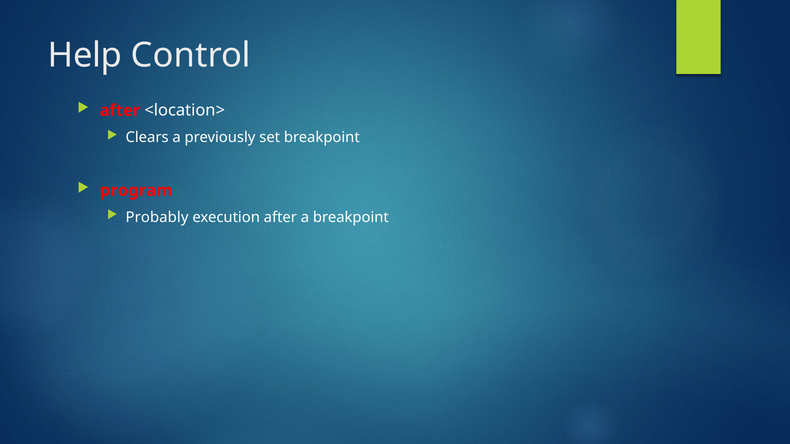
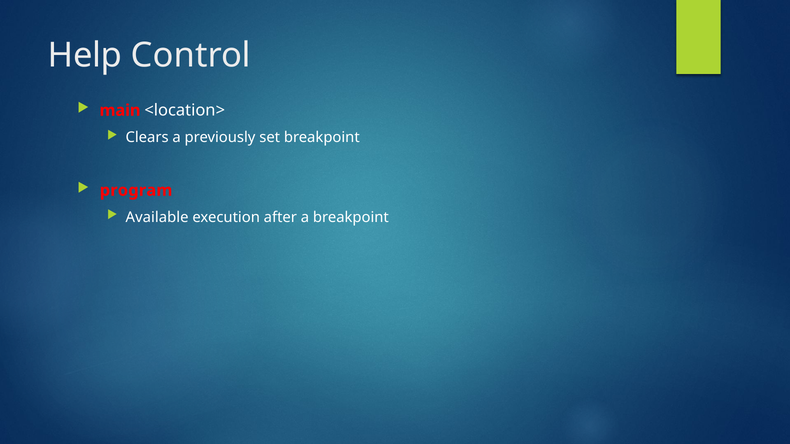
after at (120, 110): after -> main
Probably: Probably -> Available
